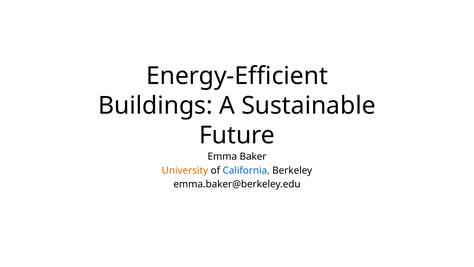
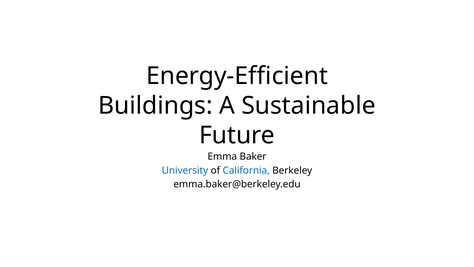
University colour: orange -> blue
